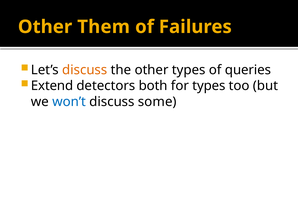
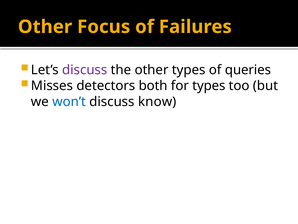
Them: Them -> Focus
discuss at (85, 70) colour: orange -> purple
Extend: Extend -> Misses
some: some -> know
